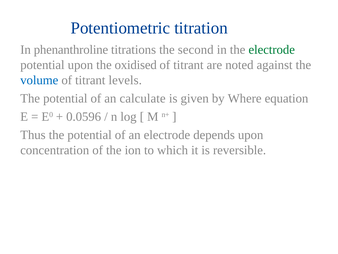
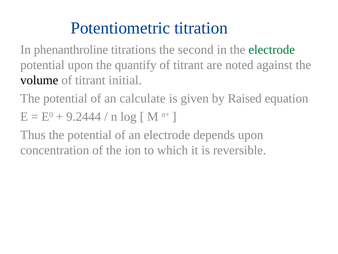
oxidised: oxidised -> quantify
volume colour: blue -> black
levels: levels -> initial
Where: Where -> Raised
0.0596: 0.0596 -> 9.2444
